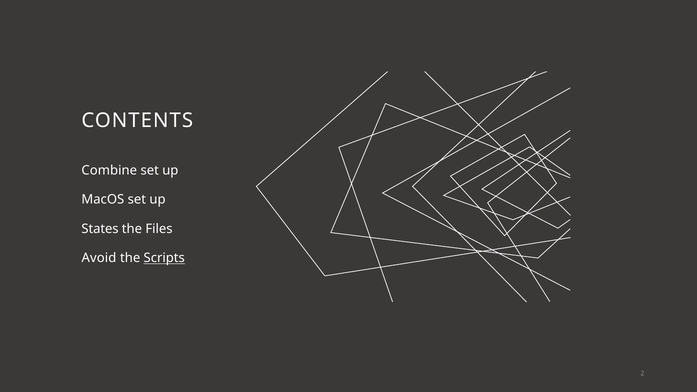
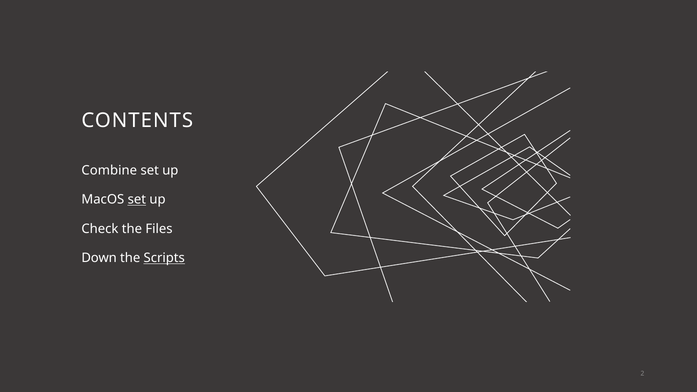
set at (137, 200) underline: none -> present
States: States -> Check
Avoid: Avoid -> Down
